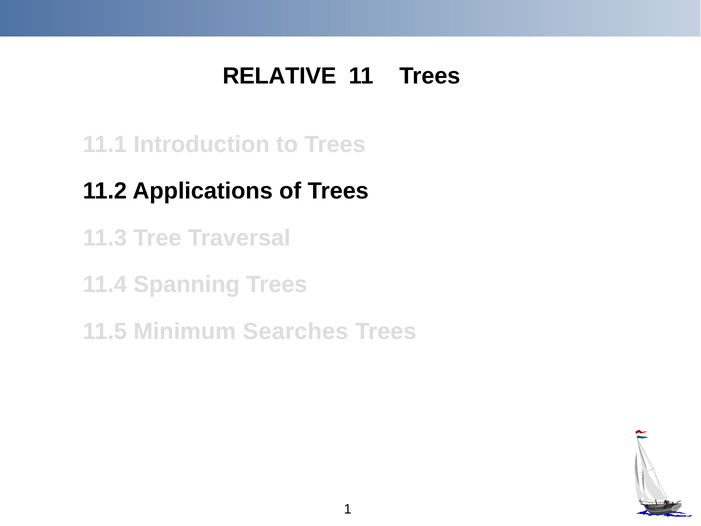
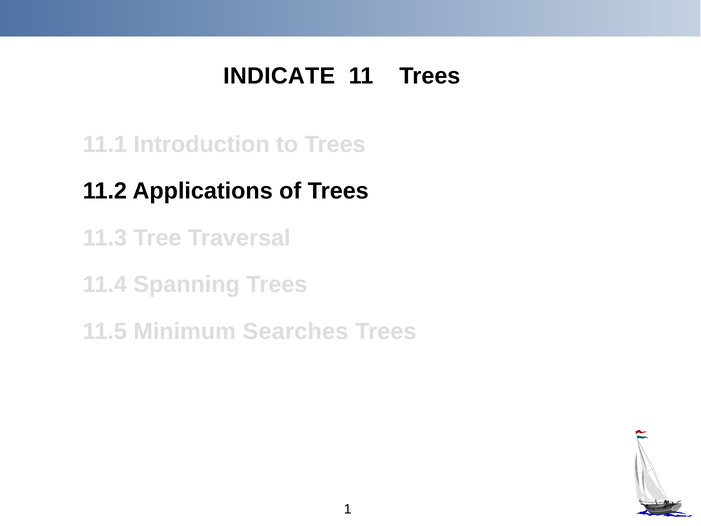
RELATIVE: RELATIVE -> INDICATE
